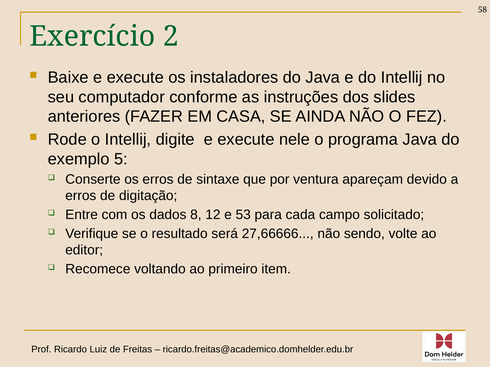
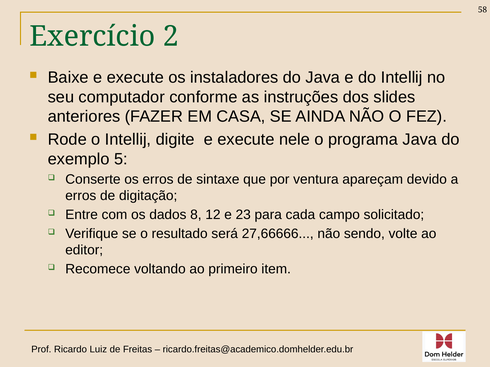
53: 53 -> 23
